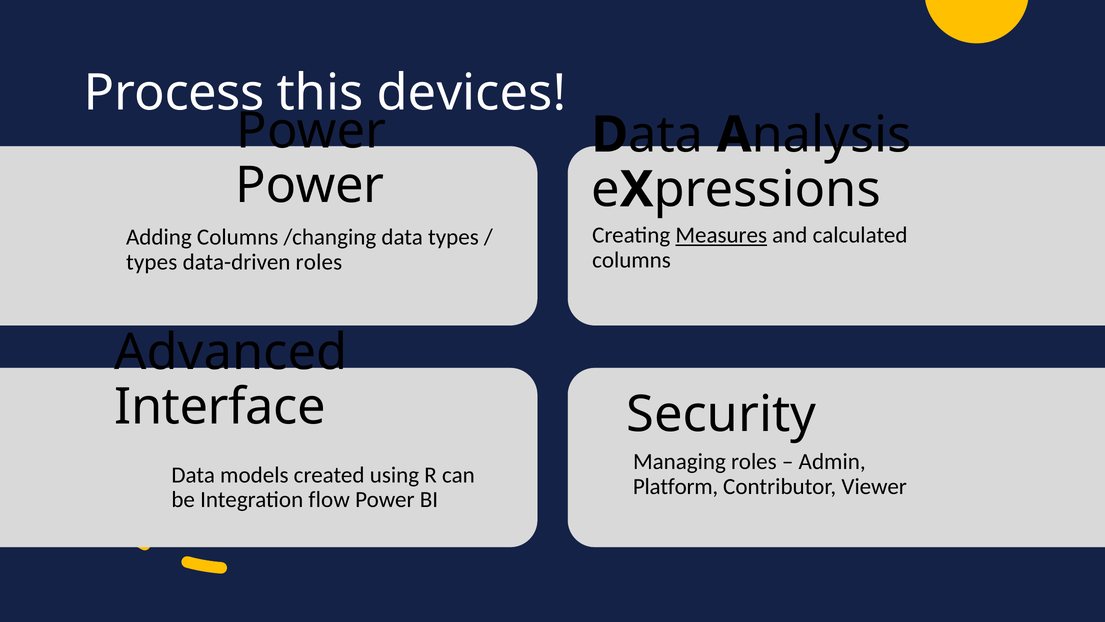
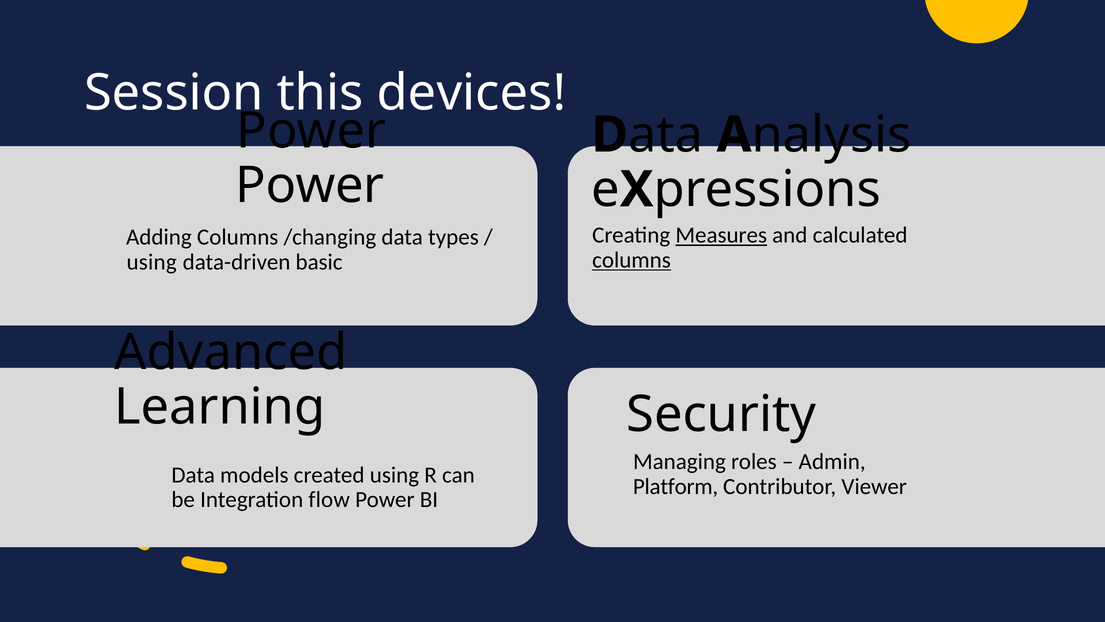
Process: Process -> Session
columns at (632, 260) underline: none -> present
types at (152, 262): types -> using
data-driven roles: roles -> basic
Interface: Interface -> Learning
